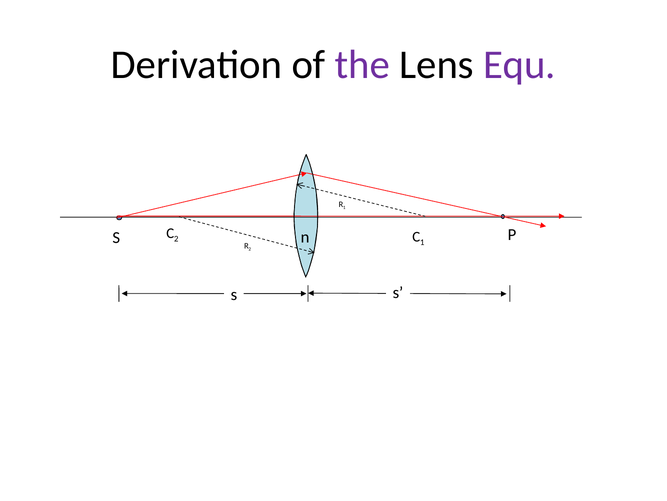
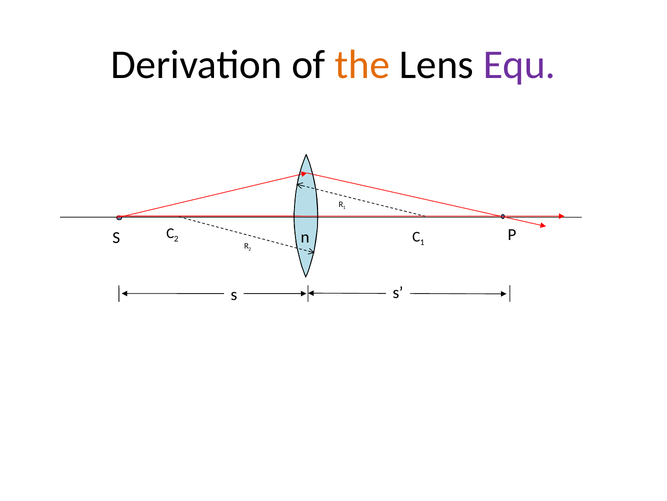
the colour: purple -> orange
